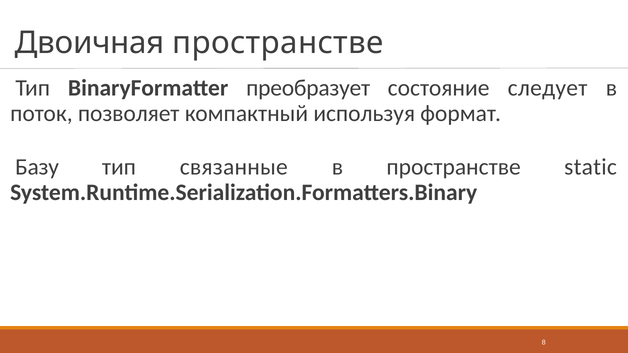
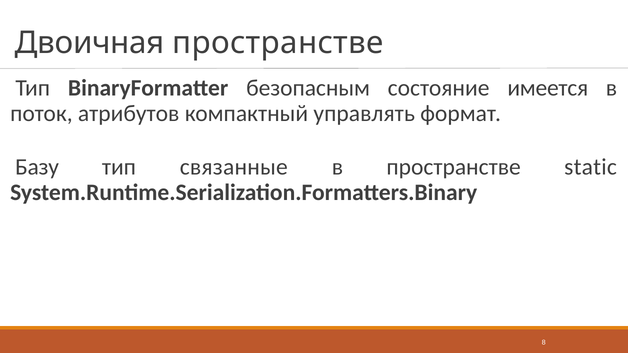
преобразует: преобразует -> безопасным
следует: следует -> имеется
позволяет: позволяет -> атрибутов
используя: используя -> управлять
